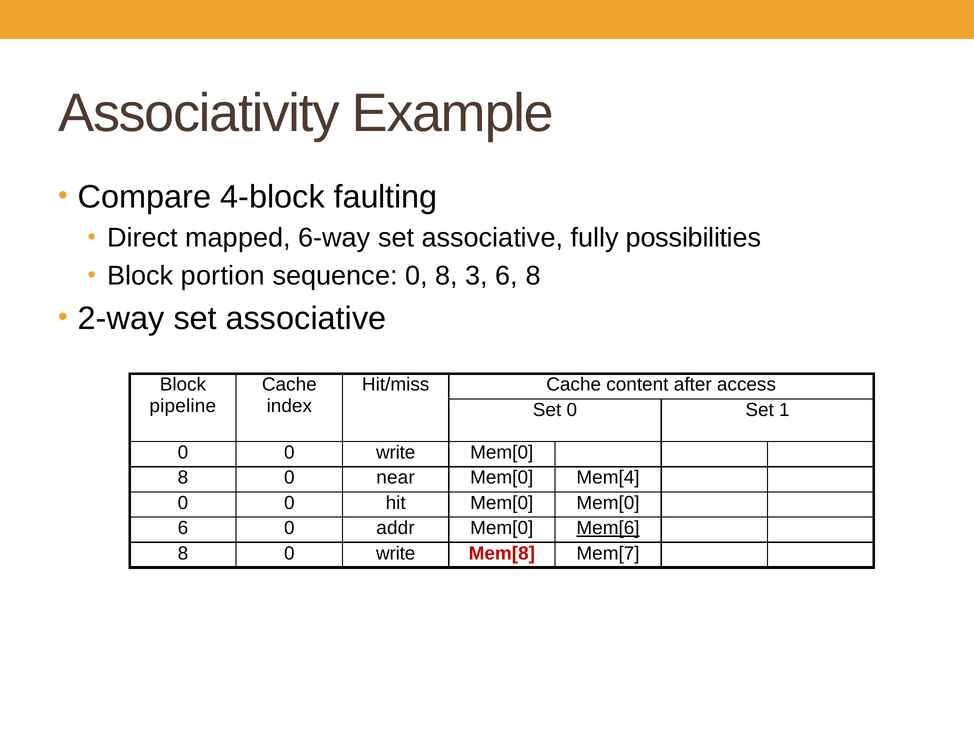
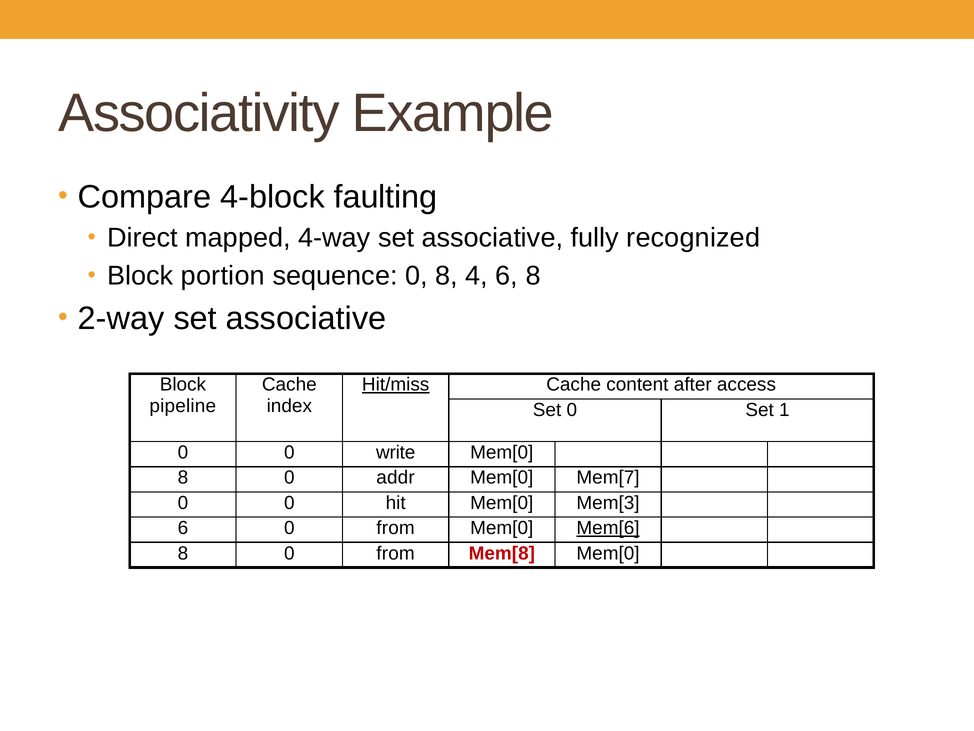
6-way: 6-way -> 4-way
possibilities: possibilities -> recognized
3: 3 -> 4
Hit/miss underline: none -> present
near: near -> addr
Mem[4: Mem[4 -> Mem[7
Mem[0 Mem[0: Mem[0 -> Mem[3
6 0 addr: addr -> from
8 0 write: write -> from
Mem[8 Mem[7: Mem[7 -> Mem[0
